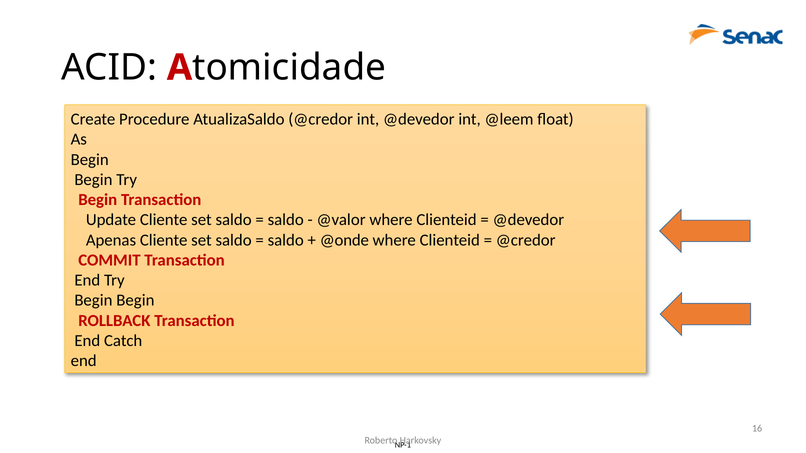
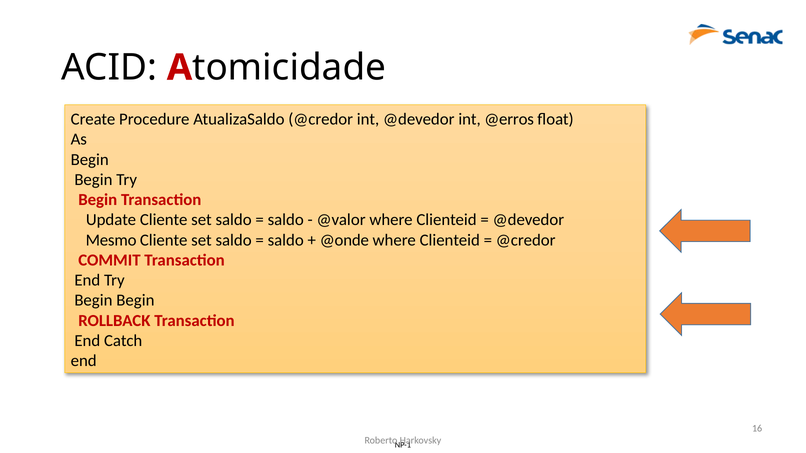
@leem: @leem -> @erros
Apenas: Apenas -> Mesmo
